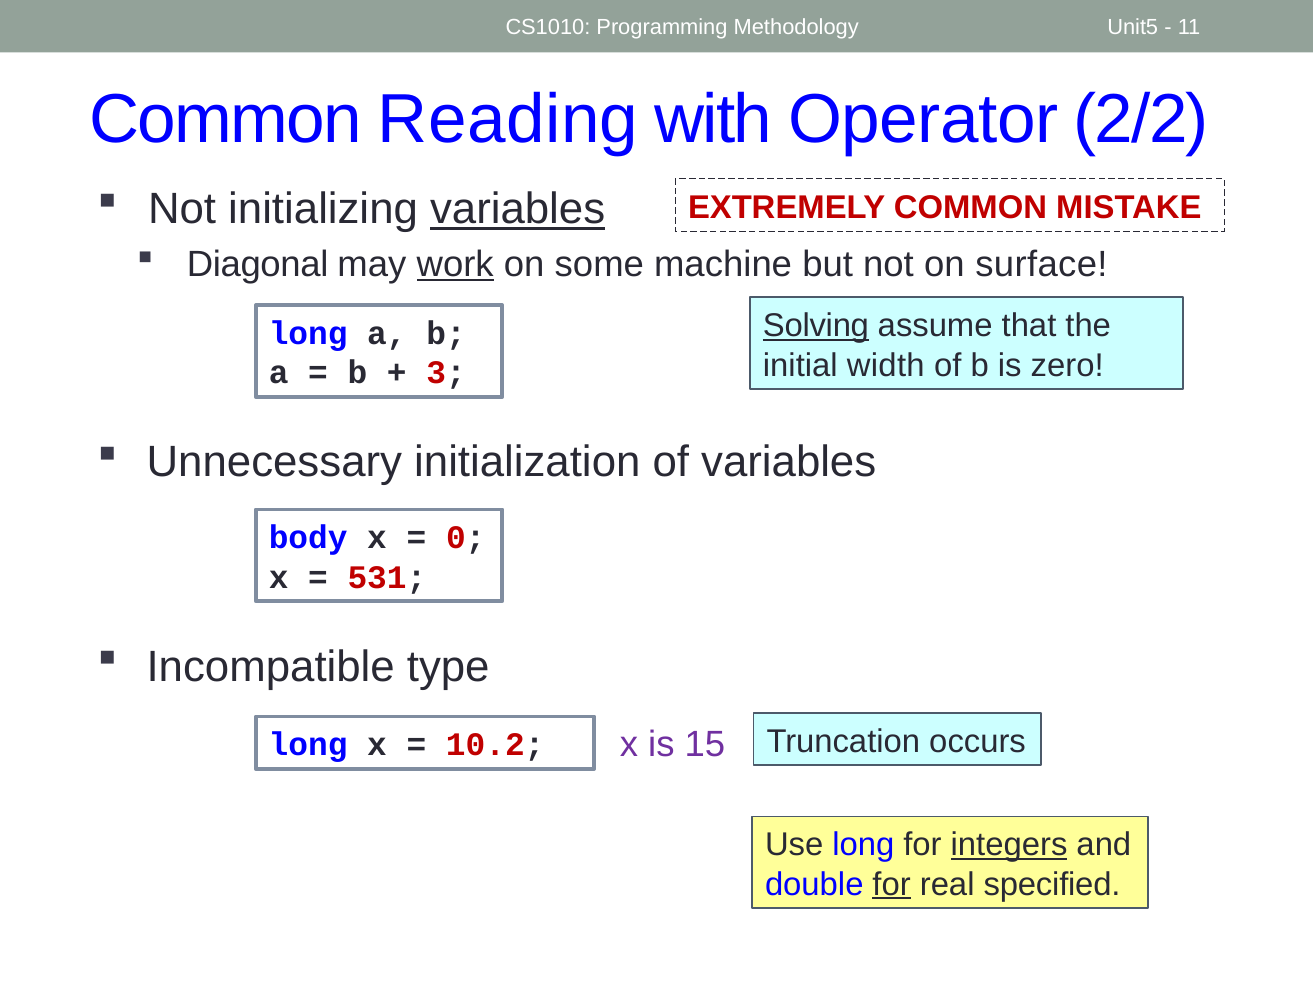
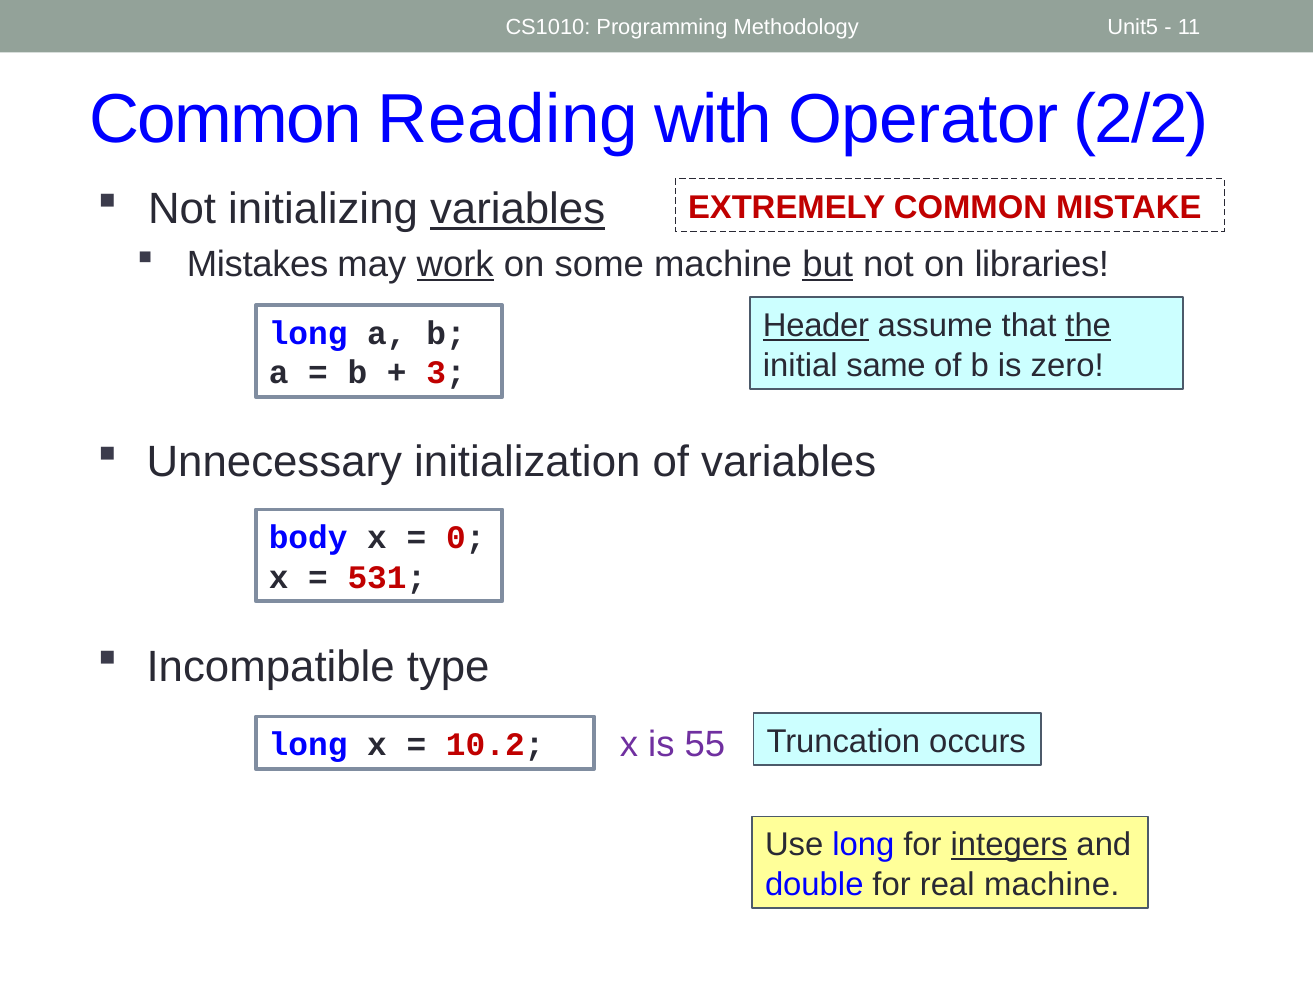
Diagonal: Diagonal -> Mistakes
but underline: none -> present
surface: surface -> libraries
Solving: Solving -> Header
the underline: none -> present
width: width -> same
15: 15 -> 55
for at (892, 884) underline: present -> none
real specified: specified -> machine
